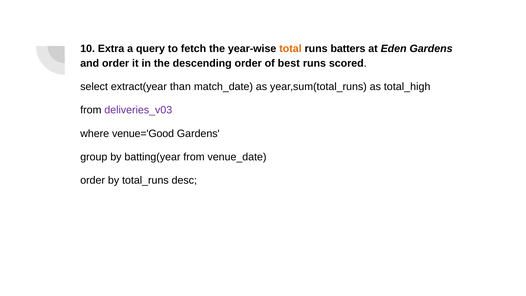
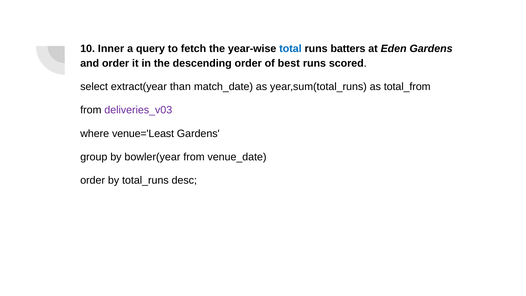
Extra: Extra -> Inner
total colour: orange -> blue
total_high: total_high -> total_from
venue='Good: venue='Good -> venue='Least
batting(year: batting(year -> bowler(year
